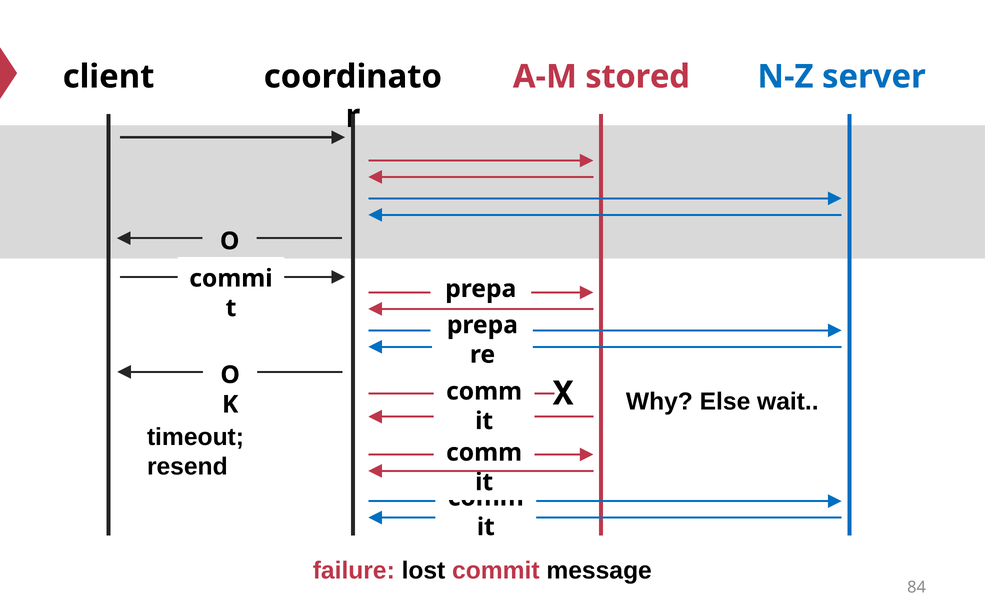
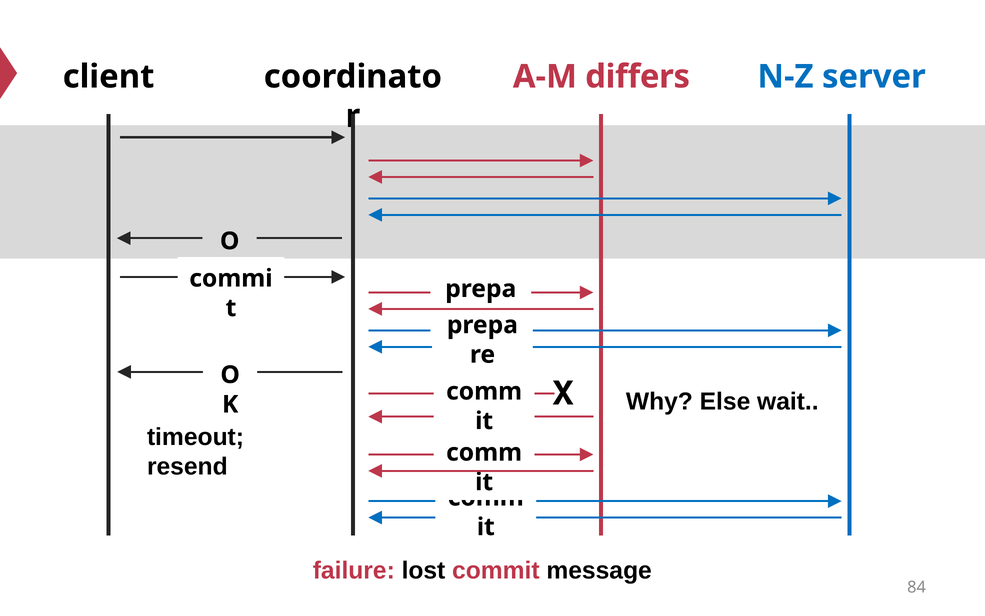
stored: stored -> differs
